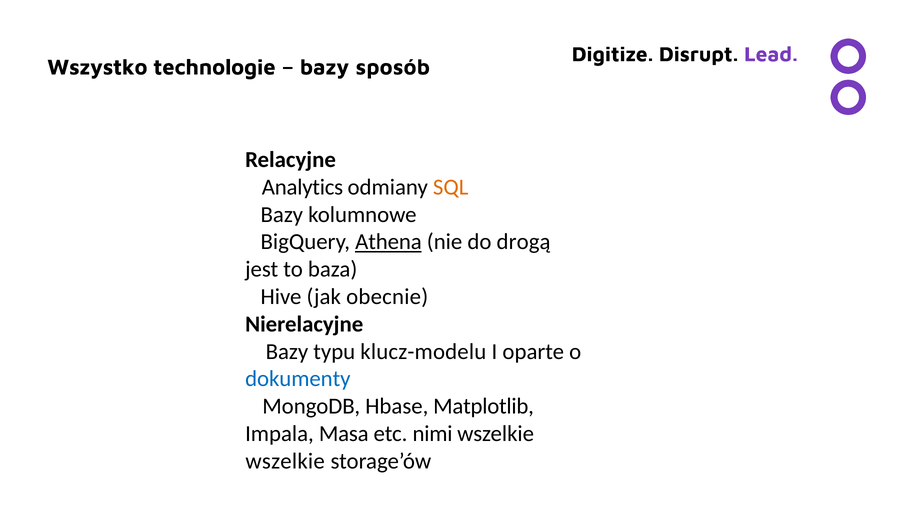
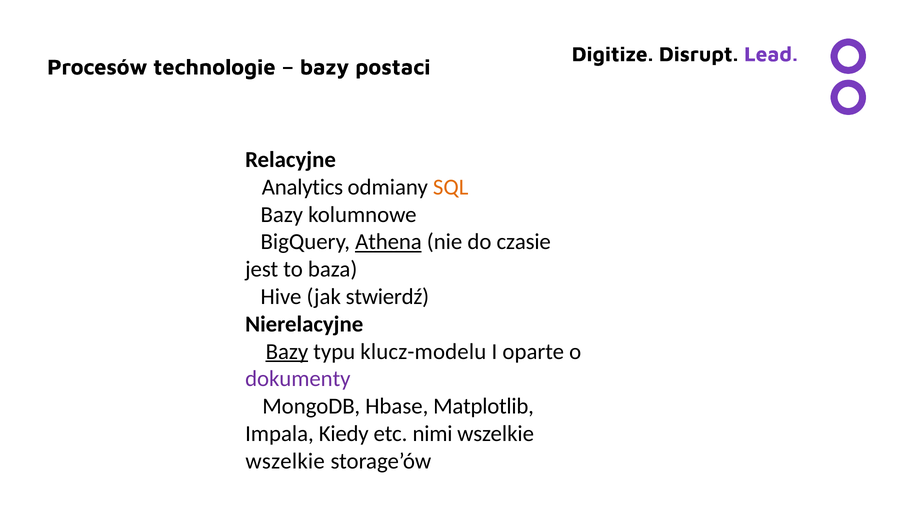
Wszystko: Wszystko -> Procesów
sposób: sposób -> postaci
drogą: drogą -> czasie
obecnie: obecnie -> stwierdź
Bazy at (287, 351) underline: none -> present
dokumenty colour: blue -> purple
Masa: Masa -> Kiedy
